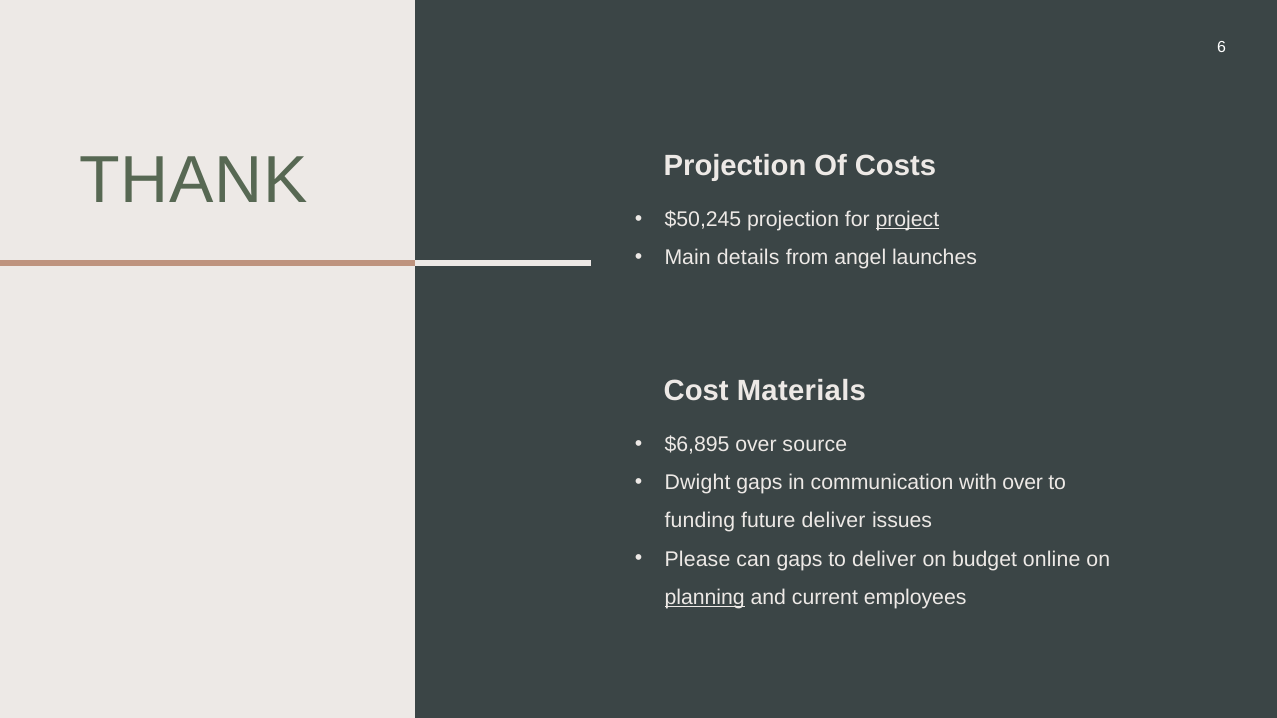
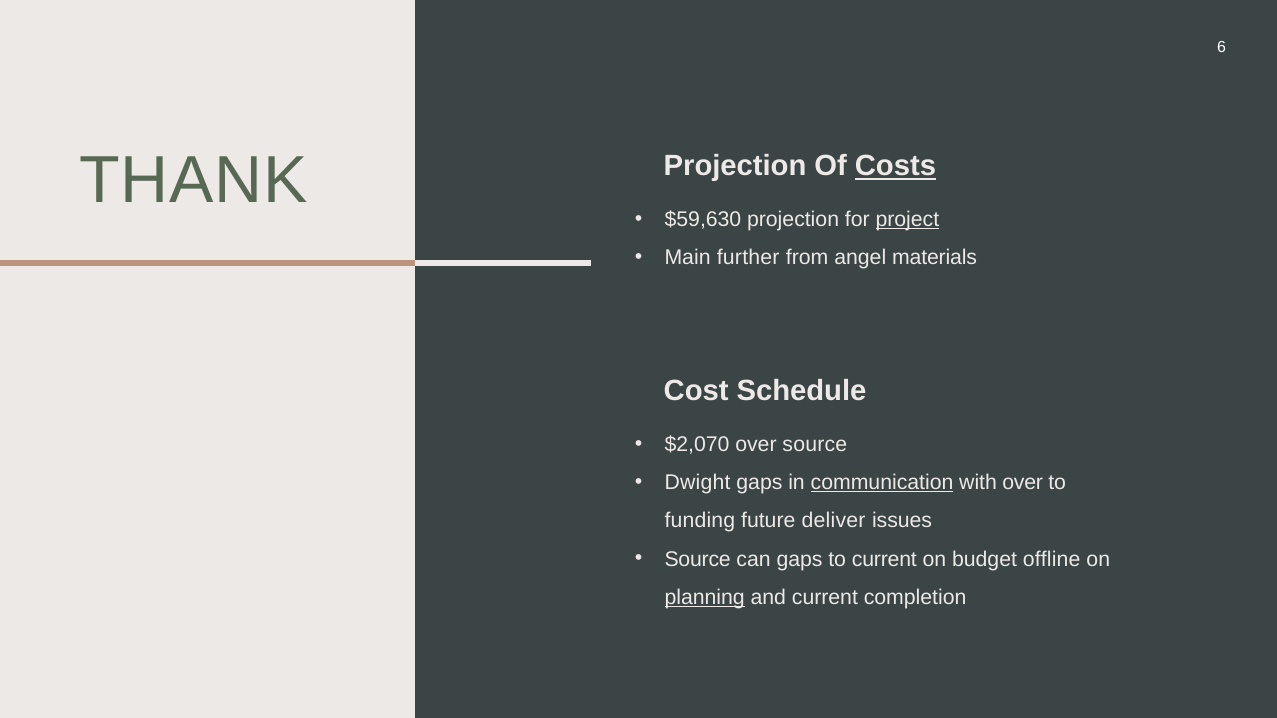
Costs underline: none -> present
$50,245: $50,245 -> $59,630
details: details -> further
launches: launches -> materials
Materials: Materials -> Schedule
$6,895: $6,895 -> $2,070
communication underline: none -> present
Please at (697, 559): Please -> Source
to deliver: deliver -> current
online: online -> offline
employees: employees -> completion
